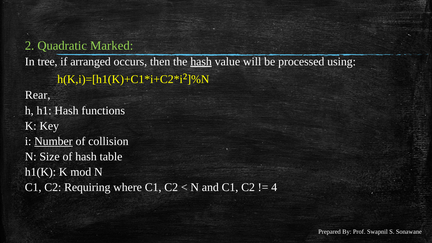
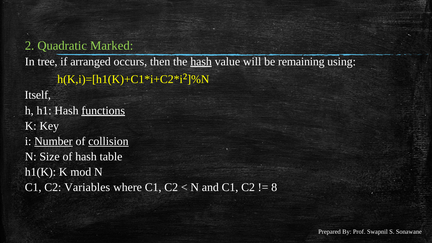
processed: processed -> remaining
Rear: Rear -> Itself
functions underline: none -> present
collision underline: none -> present
Requiring: Requiring -> Variables
4: 4 -> 8
